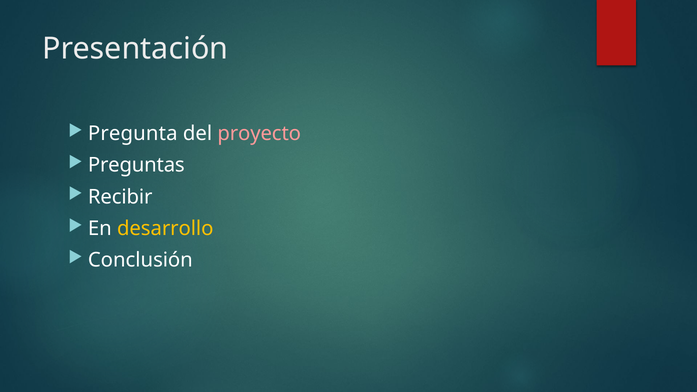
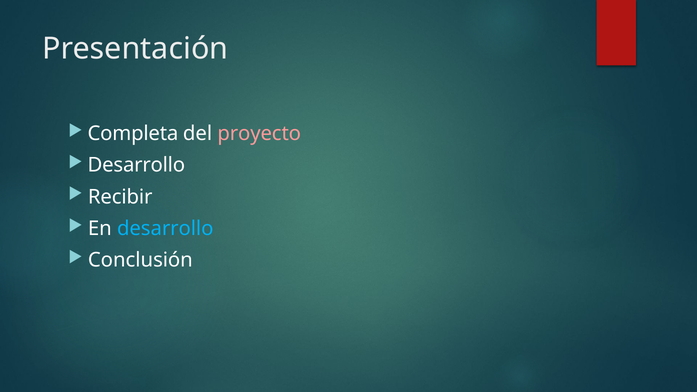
Pregunta: Pregunta -> Completa
Preguntas at (136, 165): Preguntas -> Desarrollo
desarrollo at (165, 229) colour: yellow -> light blue
